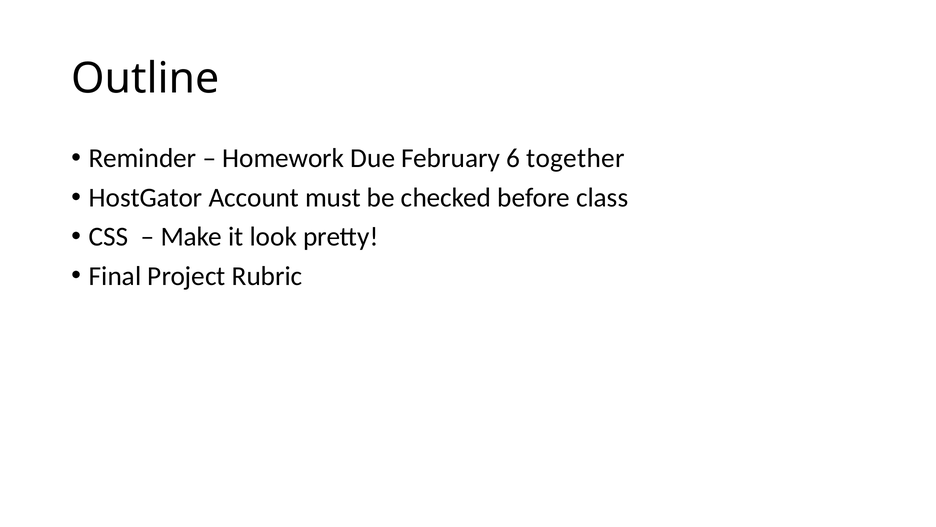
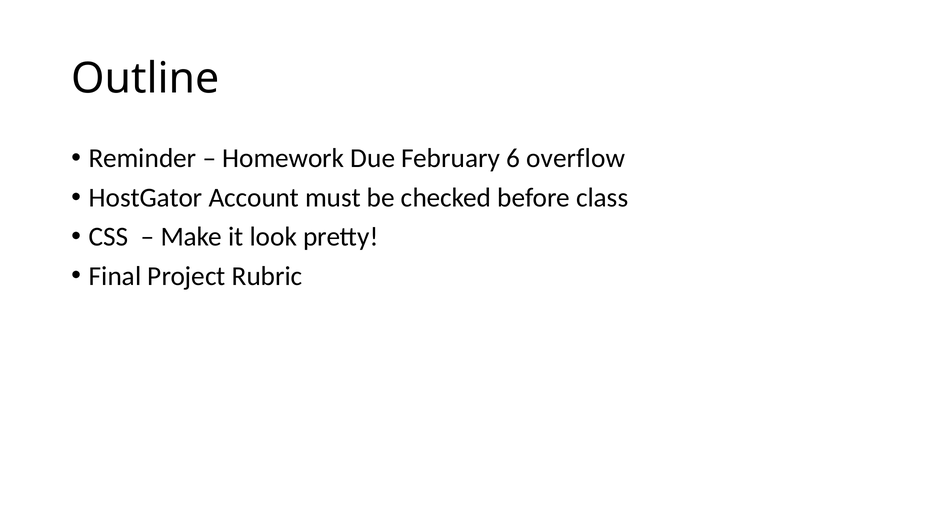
together: together -> overflow
